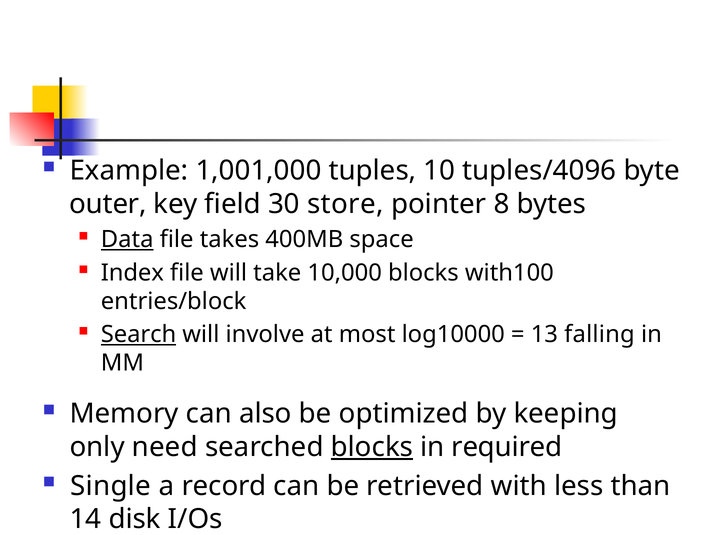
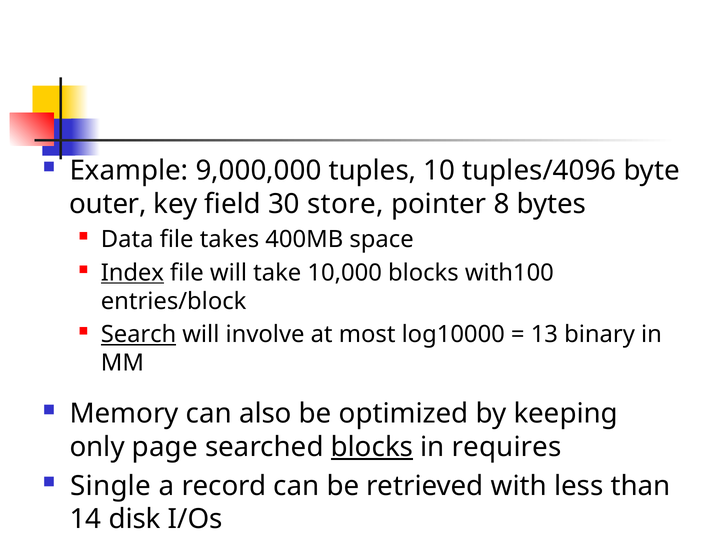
1,001,000: 1,001,000 -> 9,000,000
Data underline: present -> none
Index underline: none -> present
falling: falling -> binary
need: need -> page
required: required -> requires
